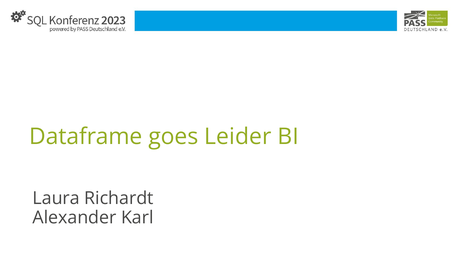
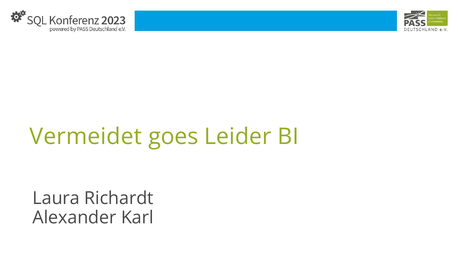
Dataframe: Dataframe -> Vermeidet
